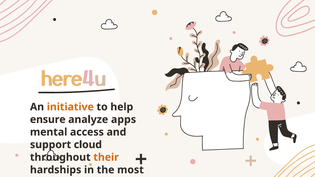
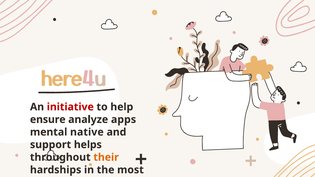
initiative colour: orange -> red
access: access -> native
cloud: cloud -> helps
